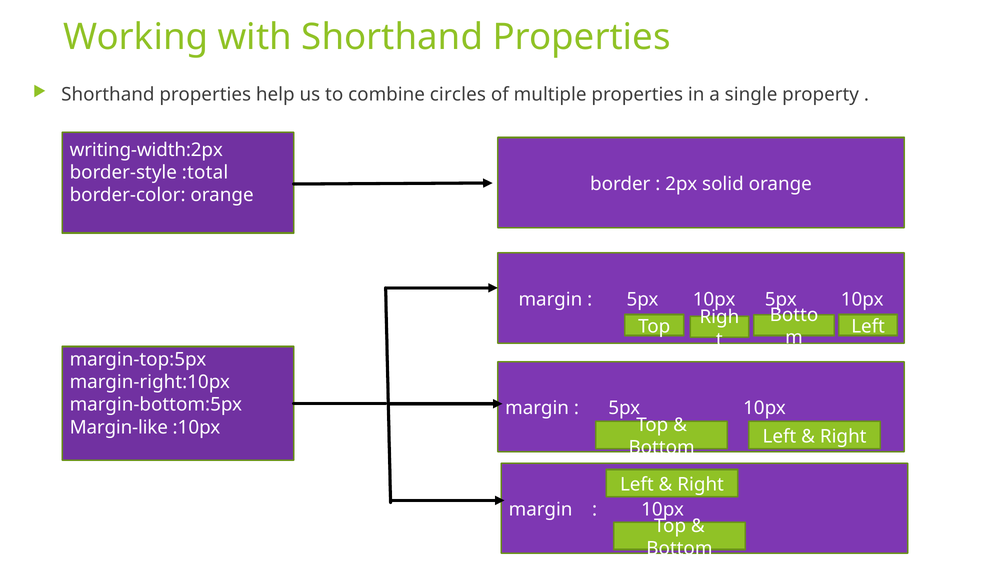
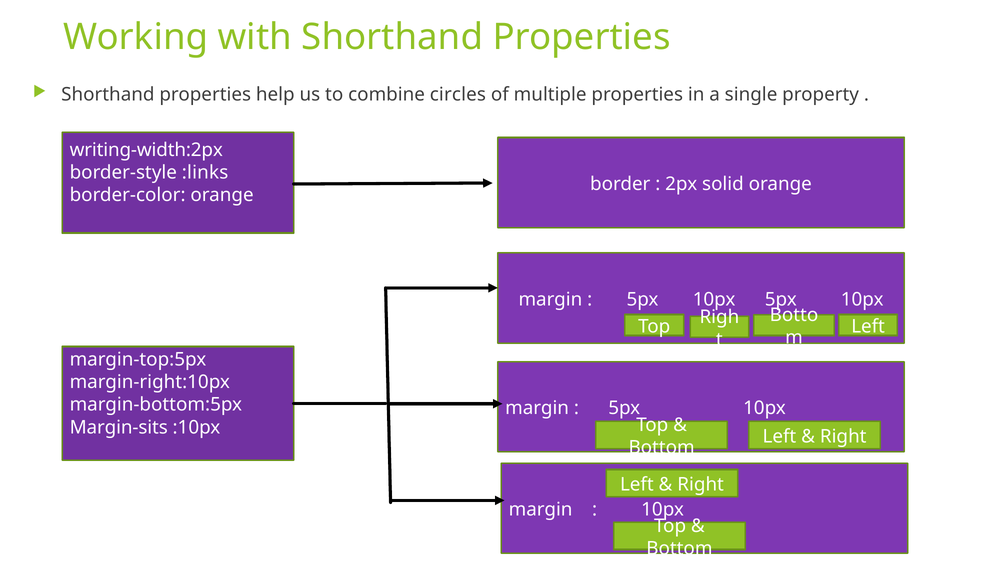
:total: :total -> :links
Margin-like: Margin-like -> Margin-sits
